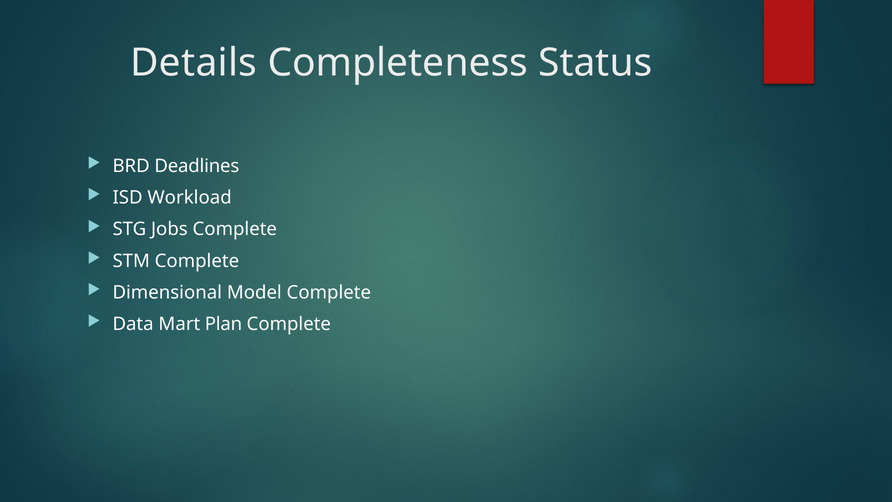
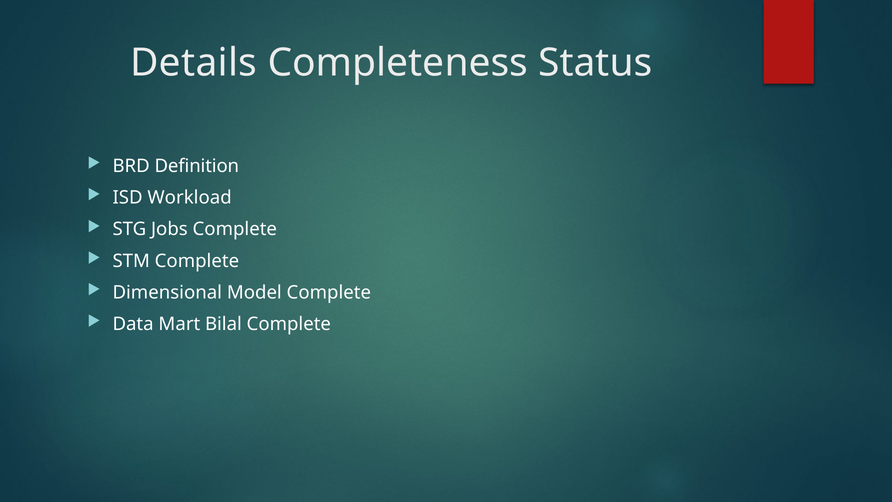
Deadlines: Deadlines -> Definition
Plan: Plan -> Bilal
